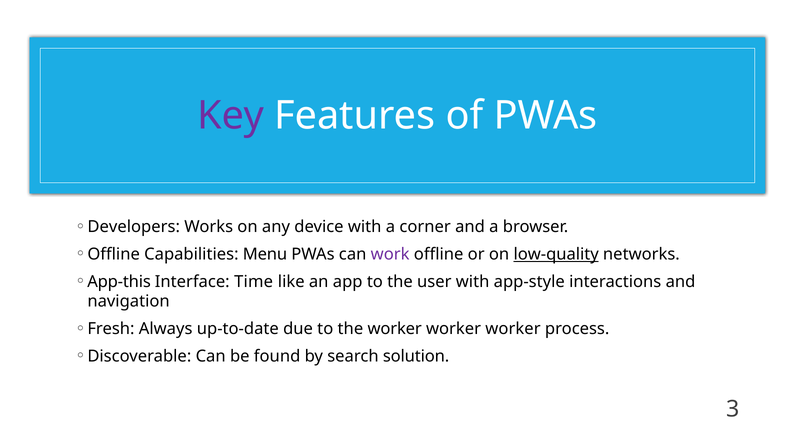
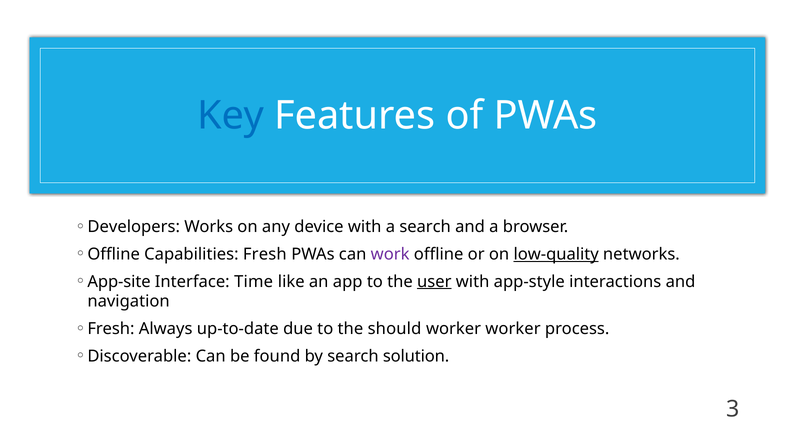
Key colour: purple -> blue
a corner: corner -> search
Capabilities Menu: Menu -> Fresh
App-this: App-this -> App-site
user underline: none -> present
the worker: worker -> should
